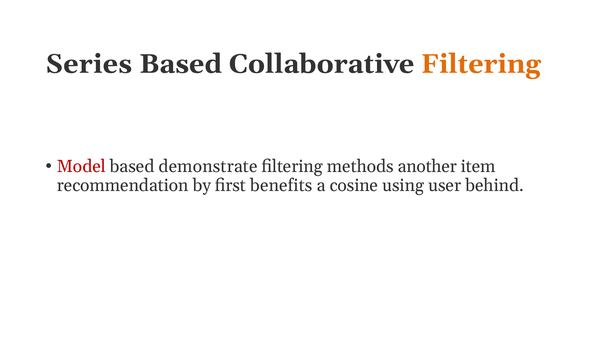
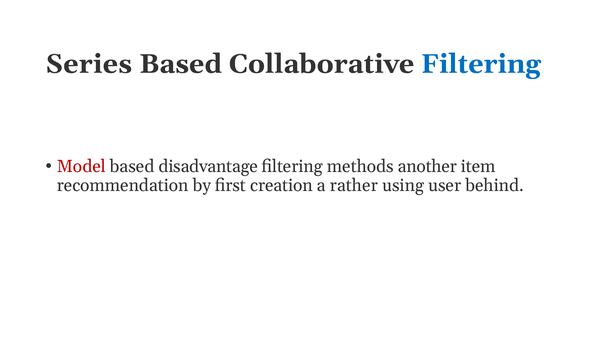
Filtering at (481, 64) colour: orange -> blue
demonstrate: demonstrate -> disadvantage
benefits: benefits -> creation
cosine: cosine -> rather
